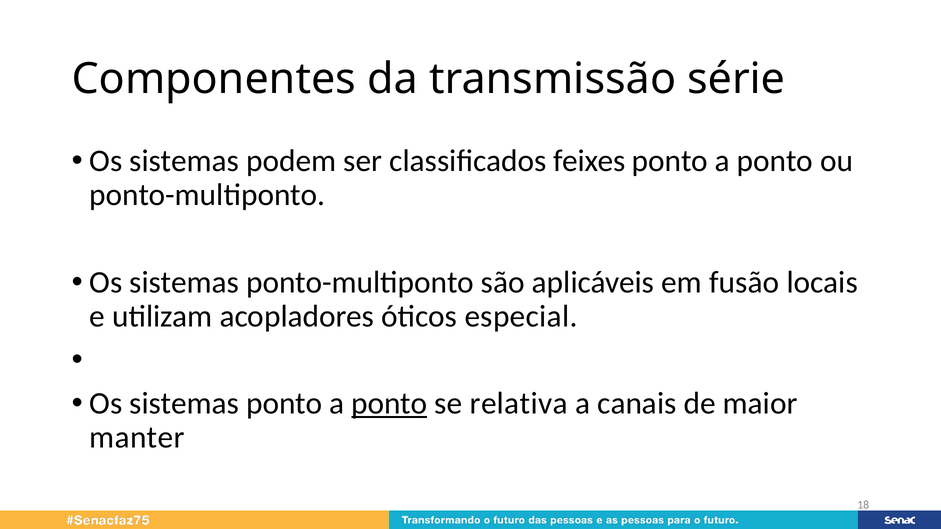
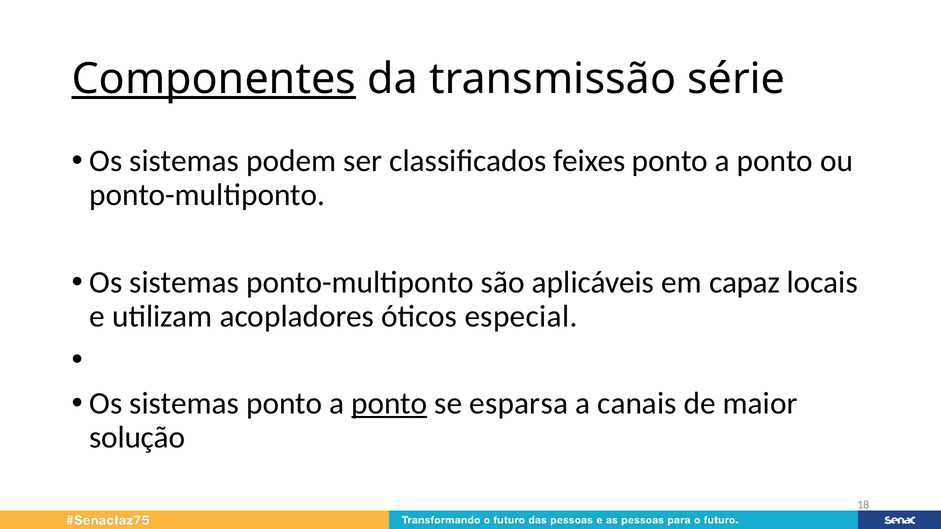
Componentes underline: none -> present
fusão: fusão -> capaz
relativa: relativa -> esparsa
manter: manter -> solução
